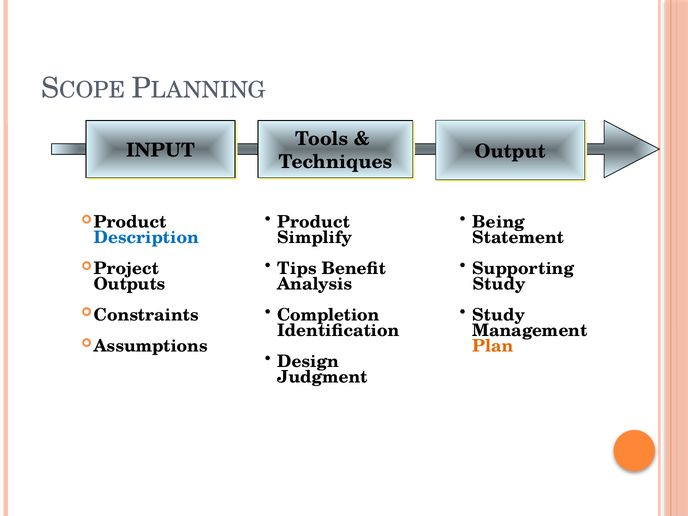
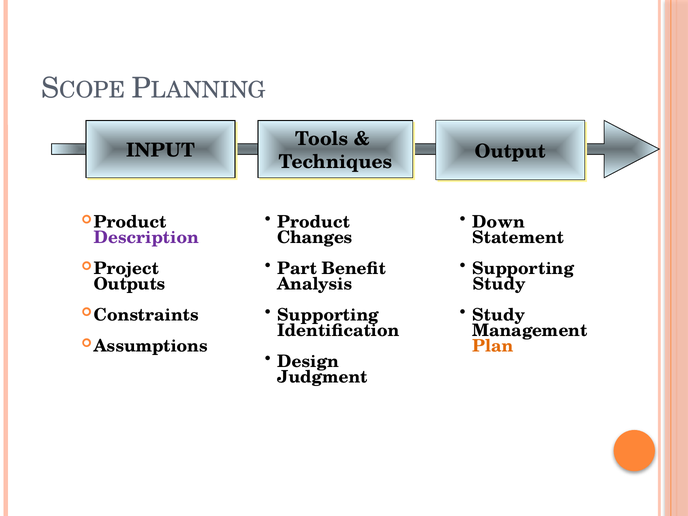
Being: Being -> Down
Description colour: blue -> purple
Simplify: Simplify -> Changes
Tips: Tips -> Part
Completion at (328, 315): Completion -> Supporting
